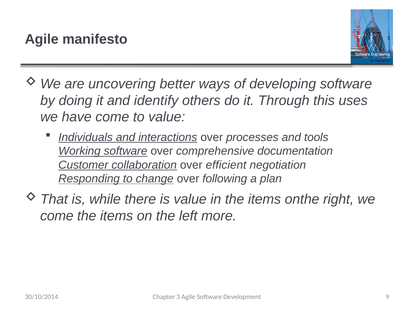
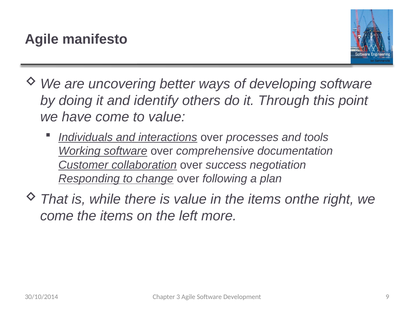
uses: uses -> point
efficient: efficient -> success
